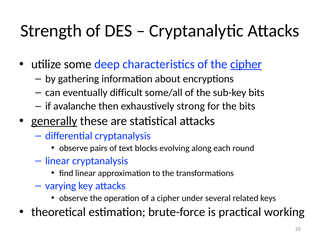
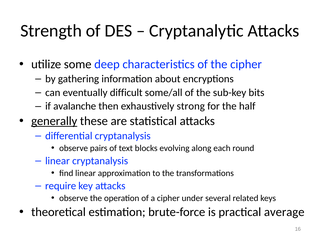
cipher at (246, 64) underline: present -> none
the bits: bits -> half
varying: varying -> require
working: working -> average
